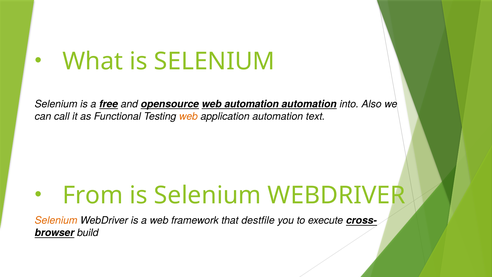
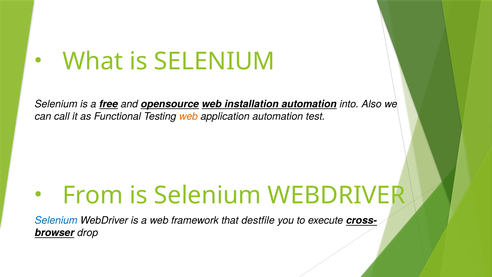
web automation: automation -> installation
text: text -> test
Selenium at (56, 220) colour: orange -> blue
build: build -> drop
